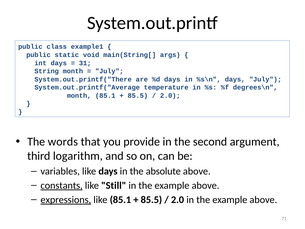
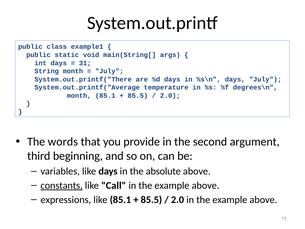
logarithm: logarithm -> beginning
Still: Still -> Call
expressions underline: present -> none
